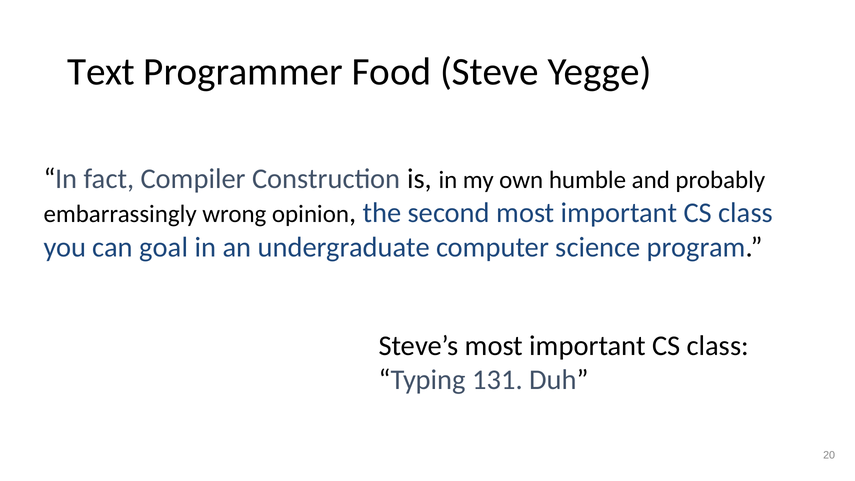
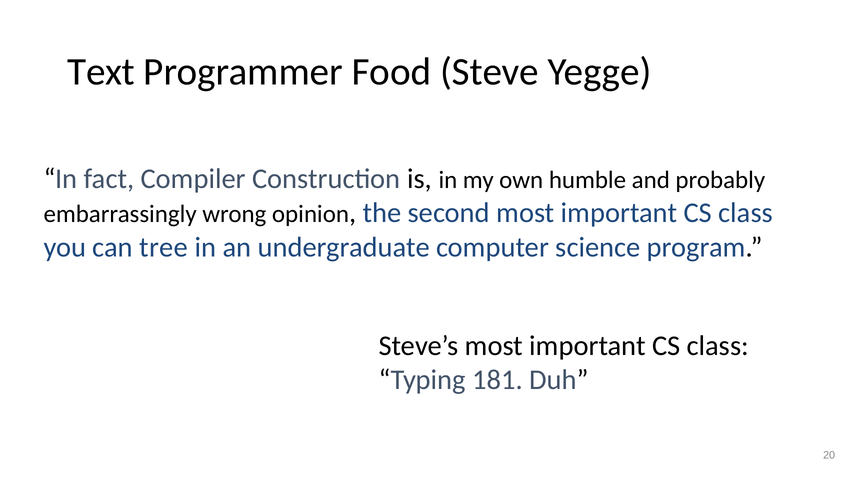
goal: goal -> tree
131: 131 -> 181
